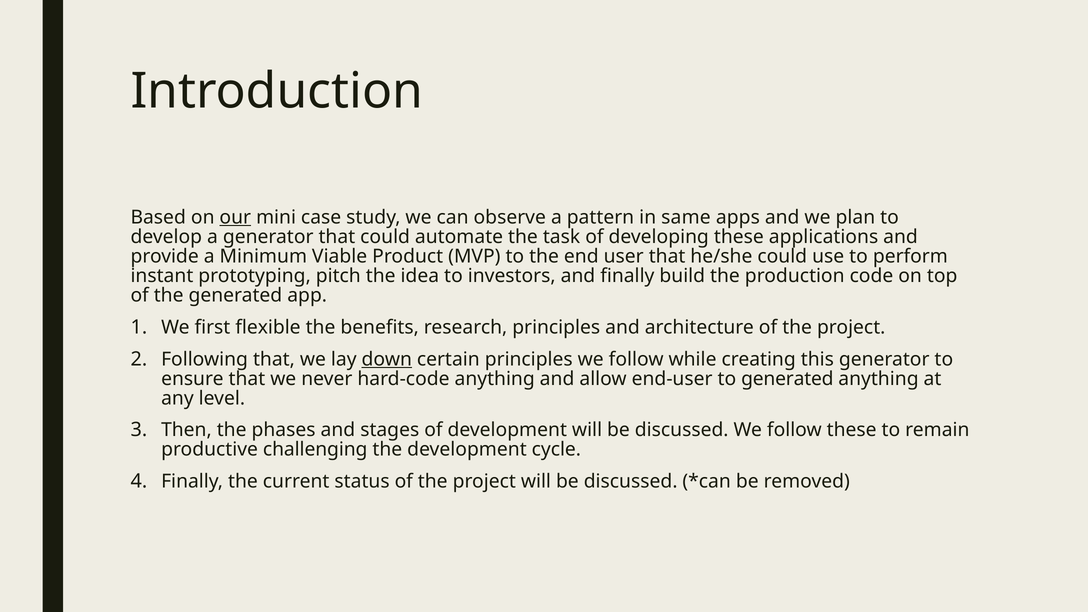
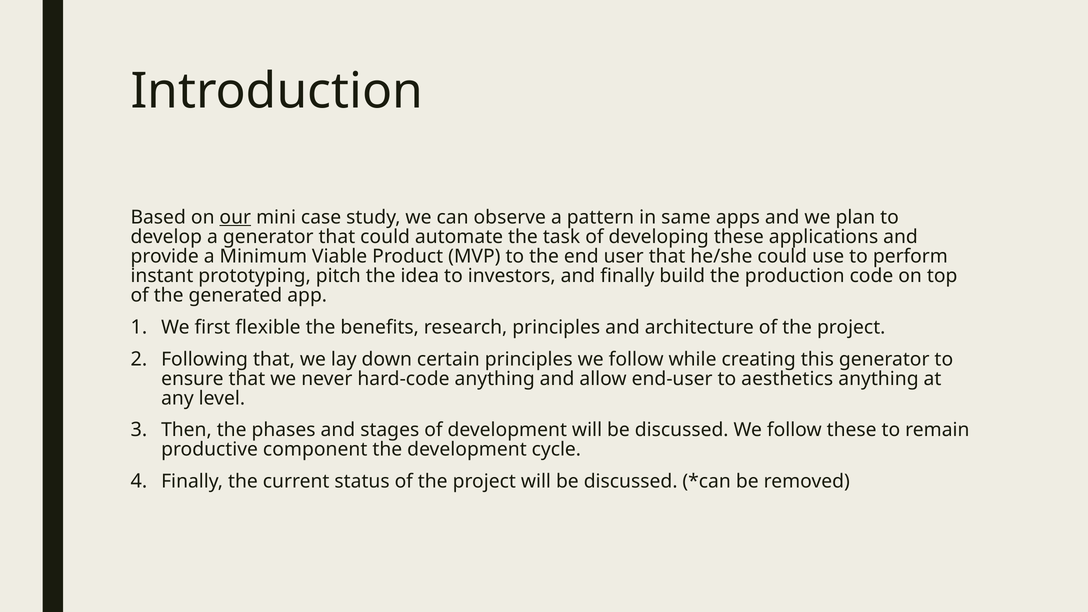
down underline: present -> none
to generated: generated -> aesthetics
challenging: challenging -> component
